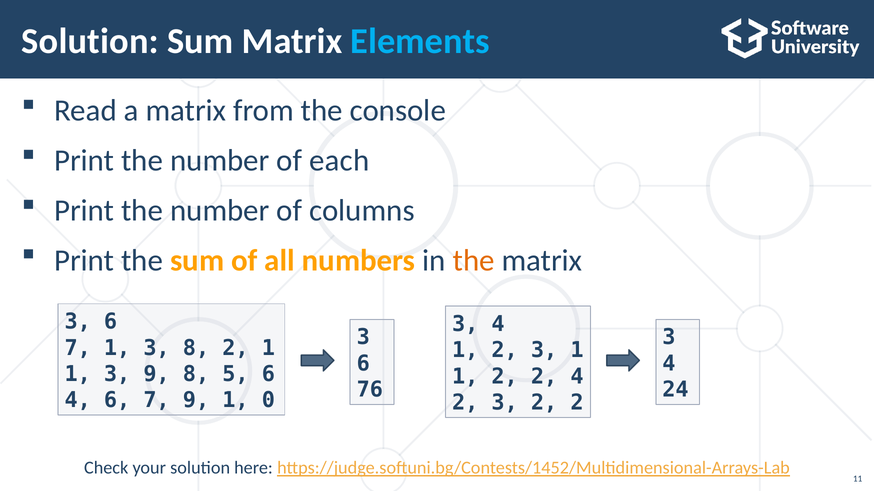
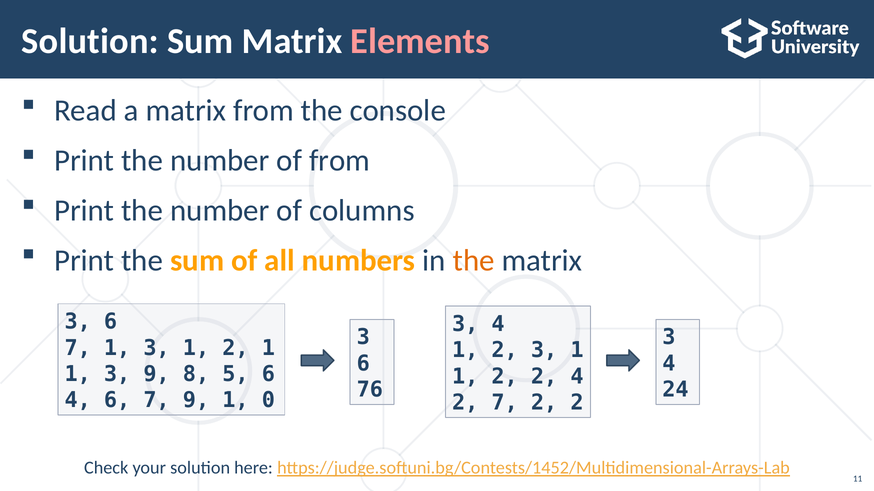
Elements colour: light blue -> pink
of each: each -> from
1 3 8: 8 -> 1
3 at (505, 403): 3 -> 7
